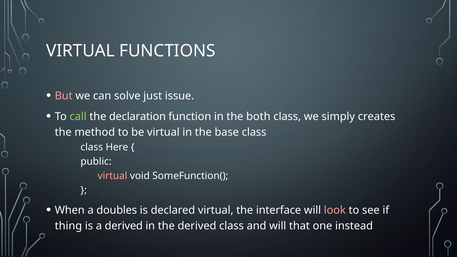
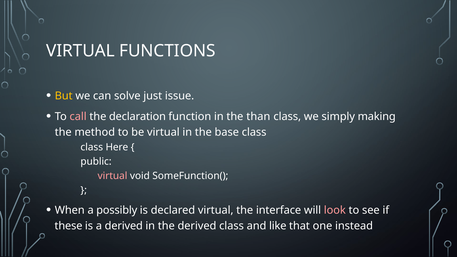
But colour: pink -> yellow
call colour: light green -> pink
both: both -> than
creates: creates -> making
doubles: doubles -> possibly
thing: thing -> these
and will: will -> like
